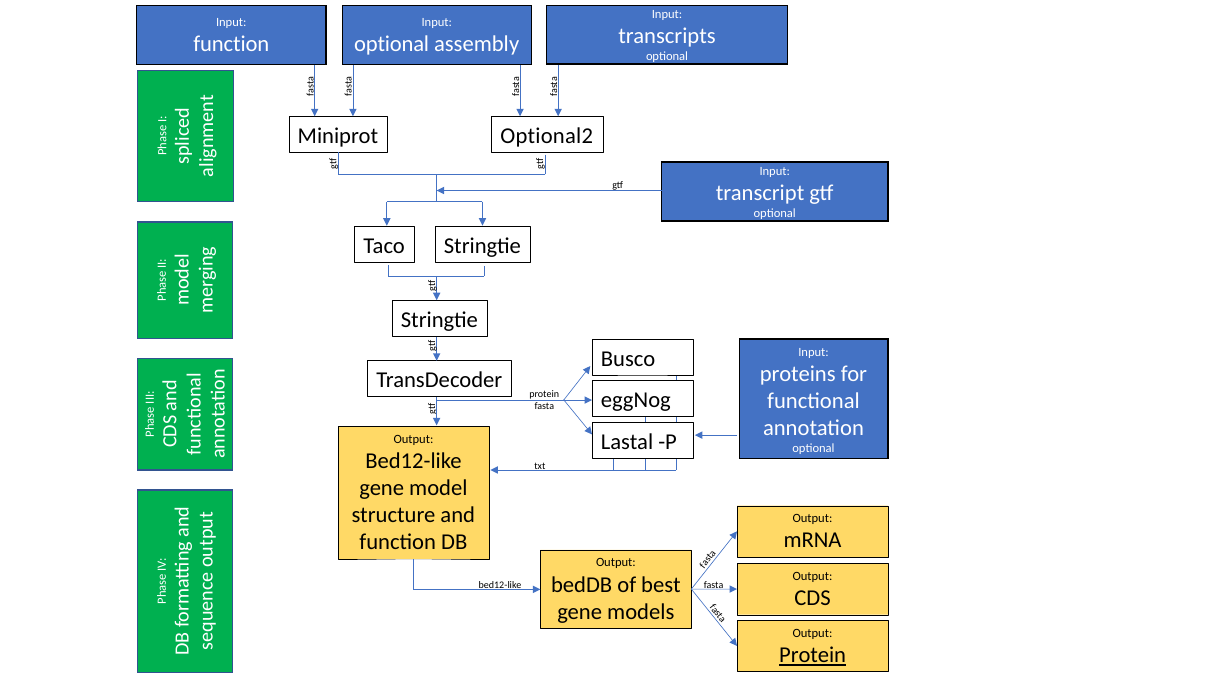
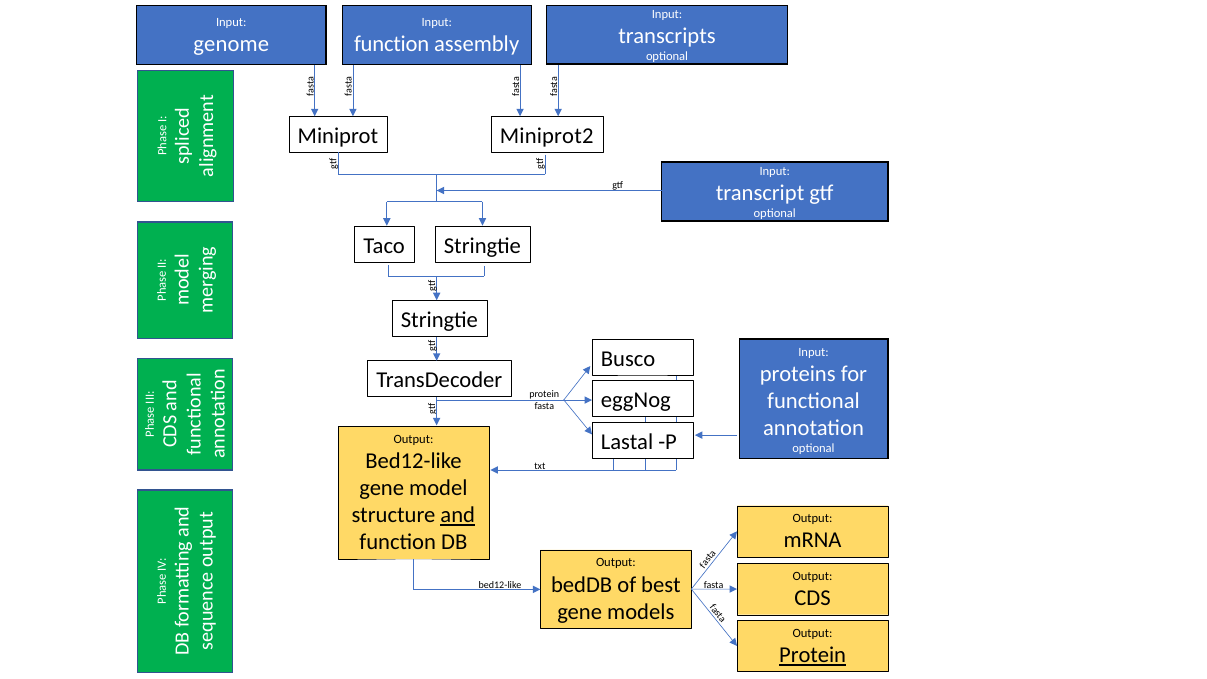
function at (231, 44): function -> genome
optional at (392, 44): optional -> function
Optional2: Optional2 -> Miniprot2
and underline: none -> present
